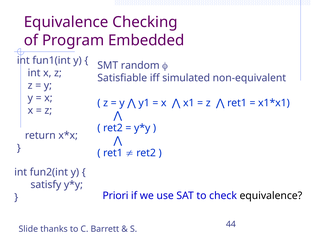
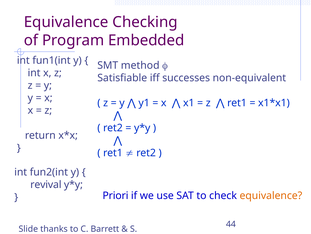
random: random -> method
simulated: simulated -> successes
satisfy: satisfy -> revival
equivalence at (271, 195) colour: black -> orange
